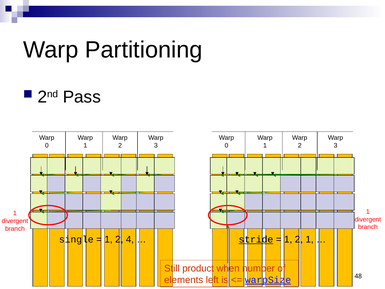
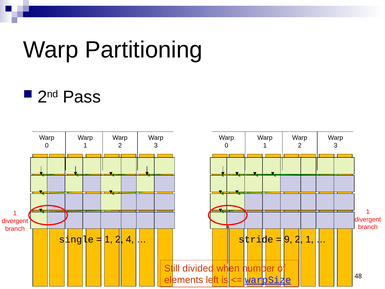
stride underline: present -> none
1 at (288, 239): 1 -> 9
product: product -> divided
